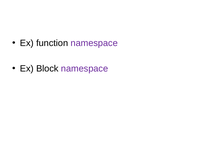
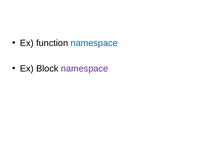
namespace at (94, 43) colour: purple -> blue
